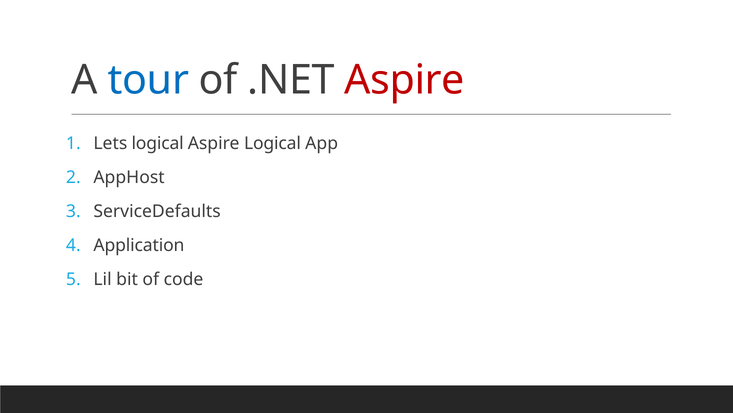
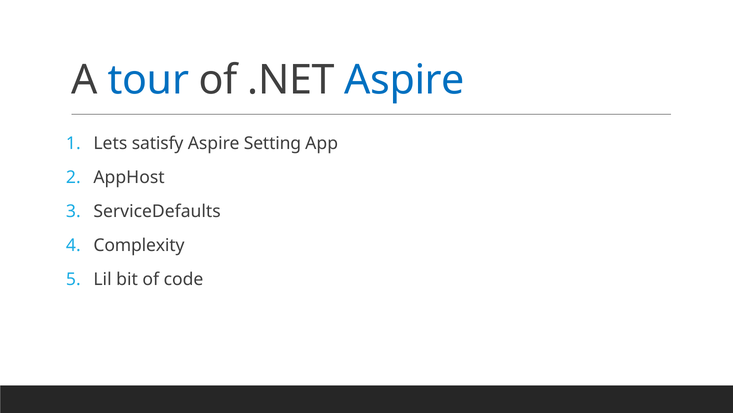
Aspire at (404, 80) colour: red -> blue
Lets logical: logical -> satisfy
Aspire Logical: Logical -> Setting
Application: Application -> Complexity
